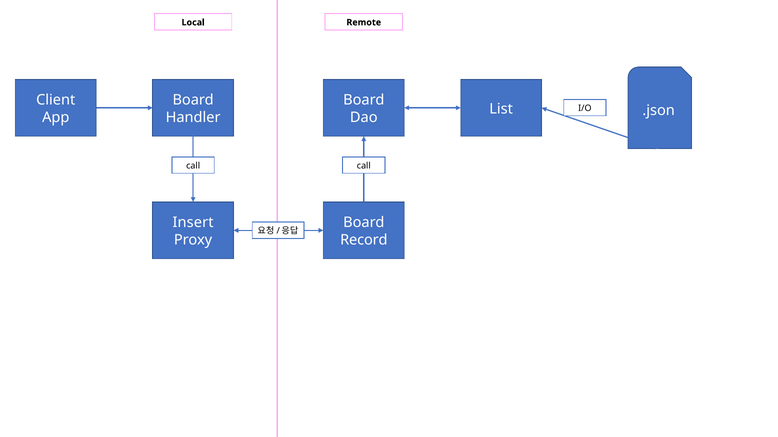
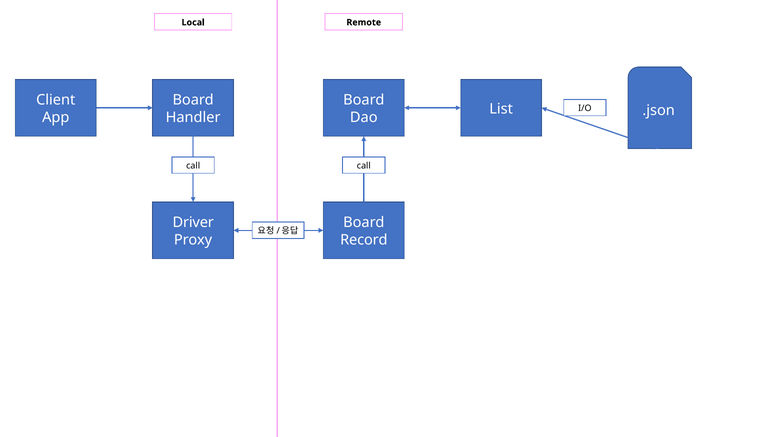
Insert: Insert -> Driver
